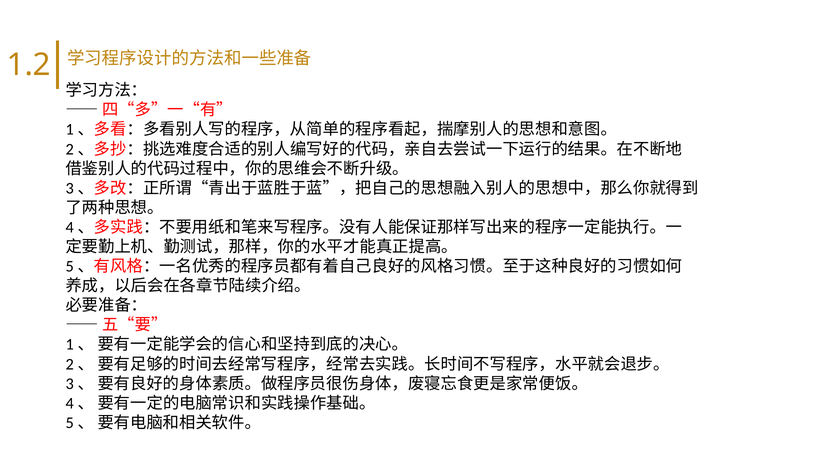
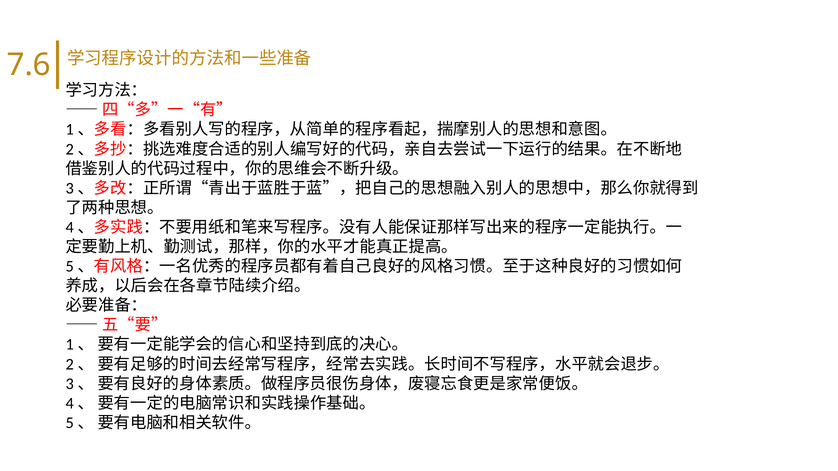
1.2: 1.2 -> 7.6
